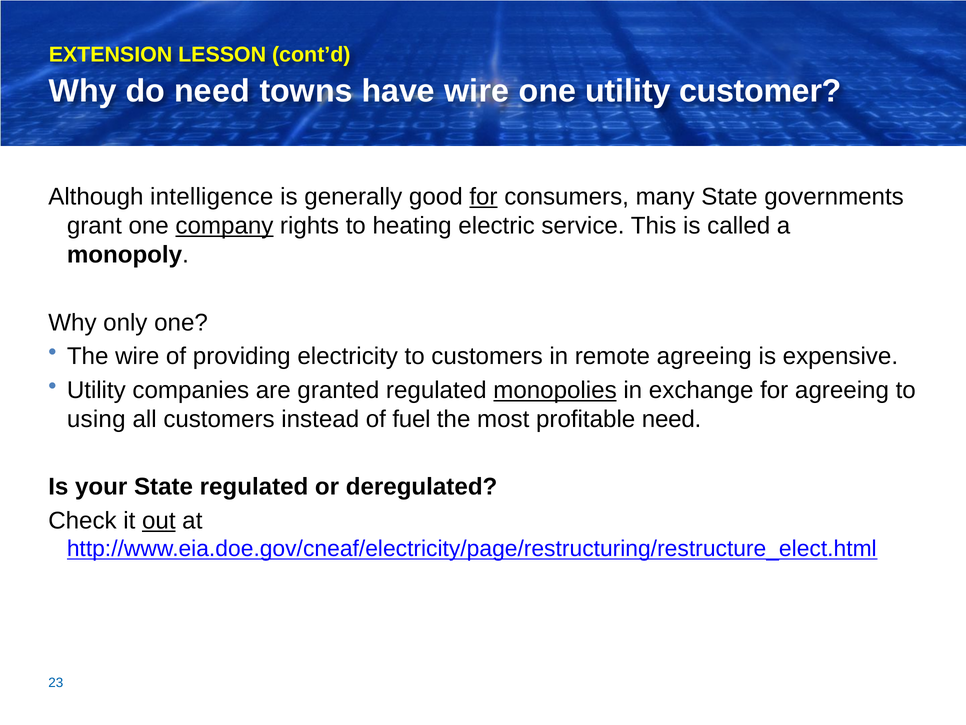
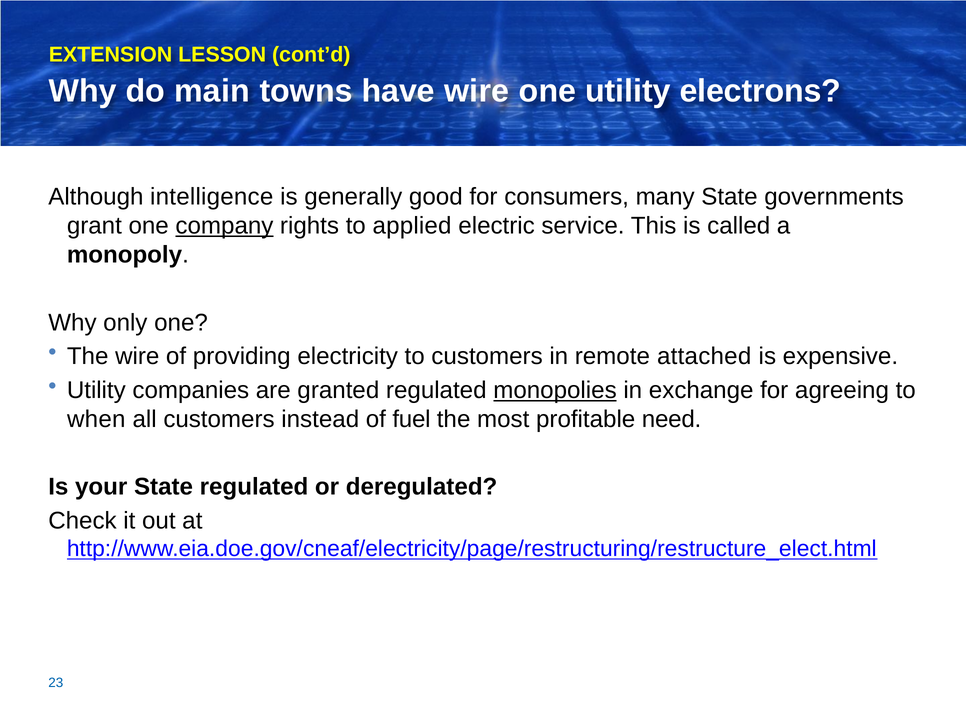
do need: need -> main
customer: customer -> electrons
for at (483, 197) underline: present -> none
heating: heating -> applied
remote agreeing: agreeing -> attached
using: using -> when
out underline: present -> none
